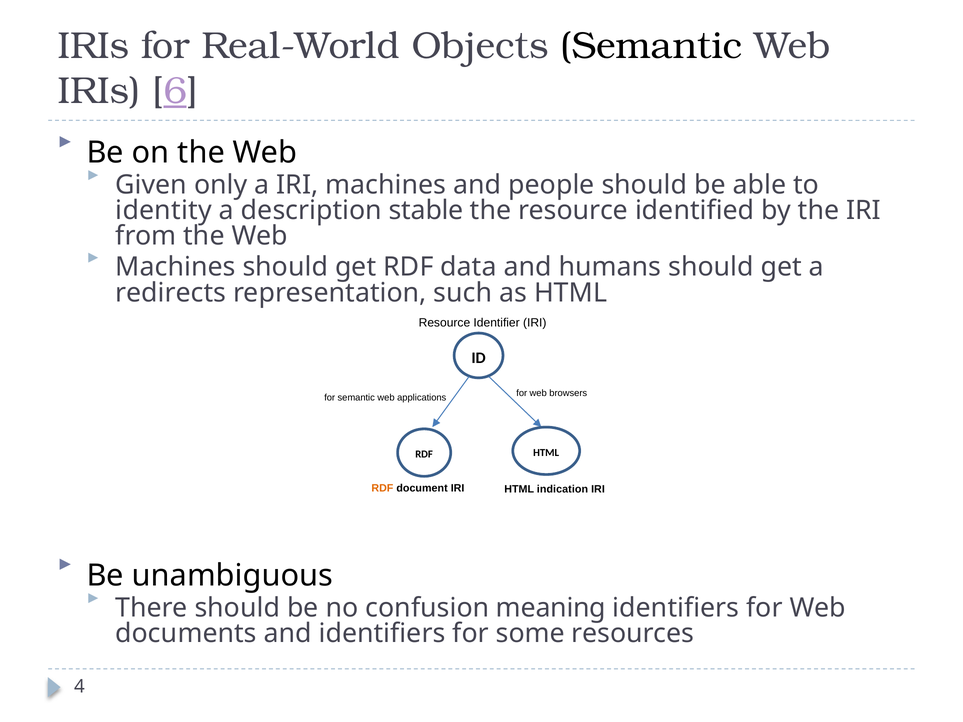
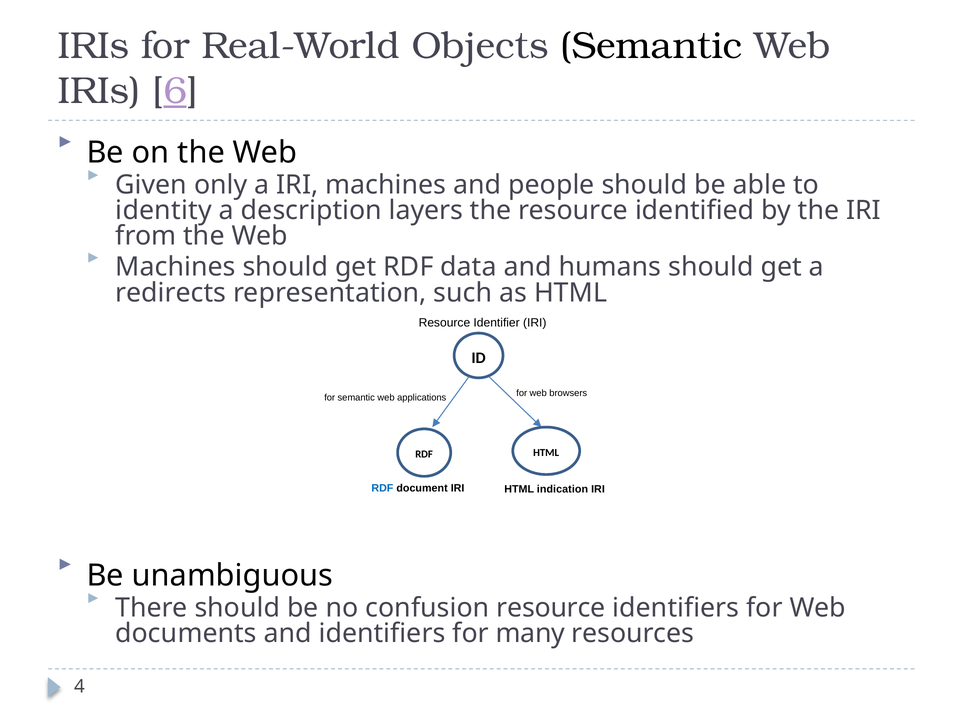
stable: stable -> layers
RDF at (382, 489) colour: orange -> blue
confusion meaning: meaning -> resource
some: some -> many
